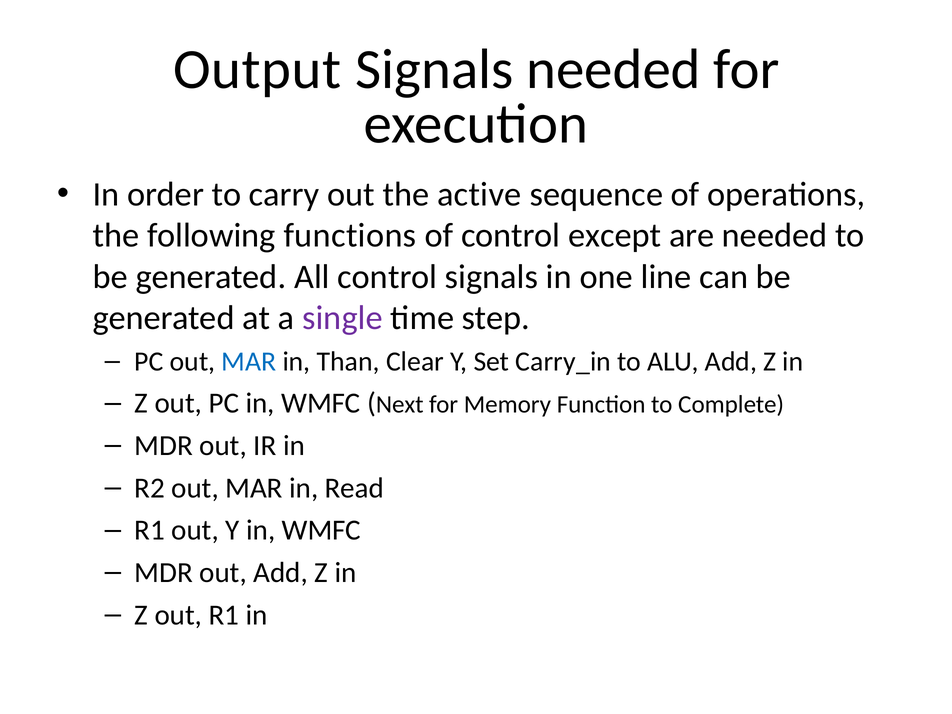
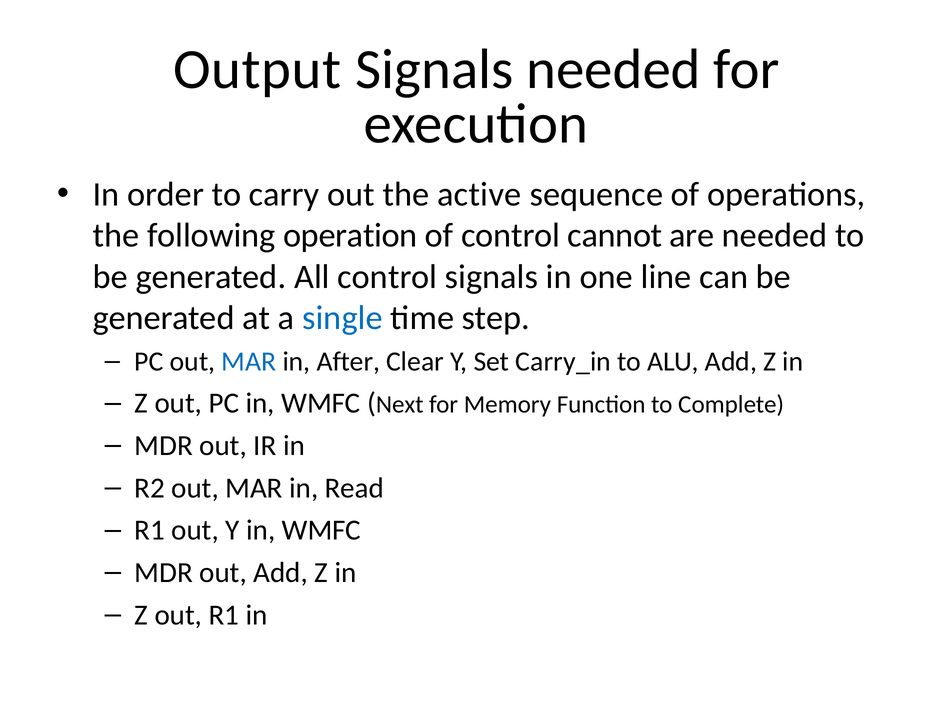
functions: functions -> operation
except: except -> cannot
single colour: purple -> blue
Than: Than -> After
